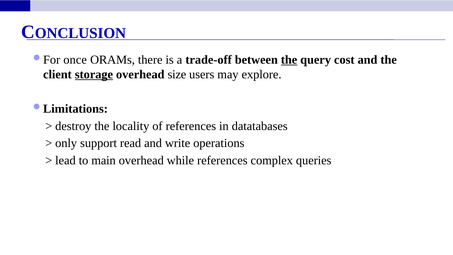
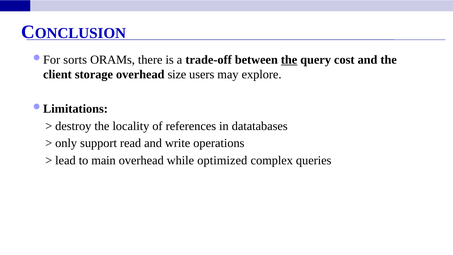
once: once -> sorts
storage underline: present -> none
while references: references -> optimized
